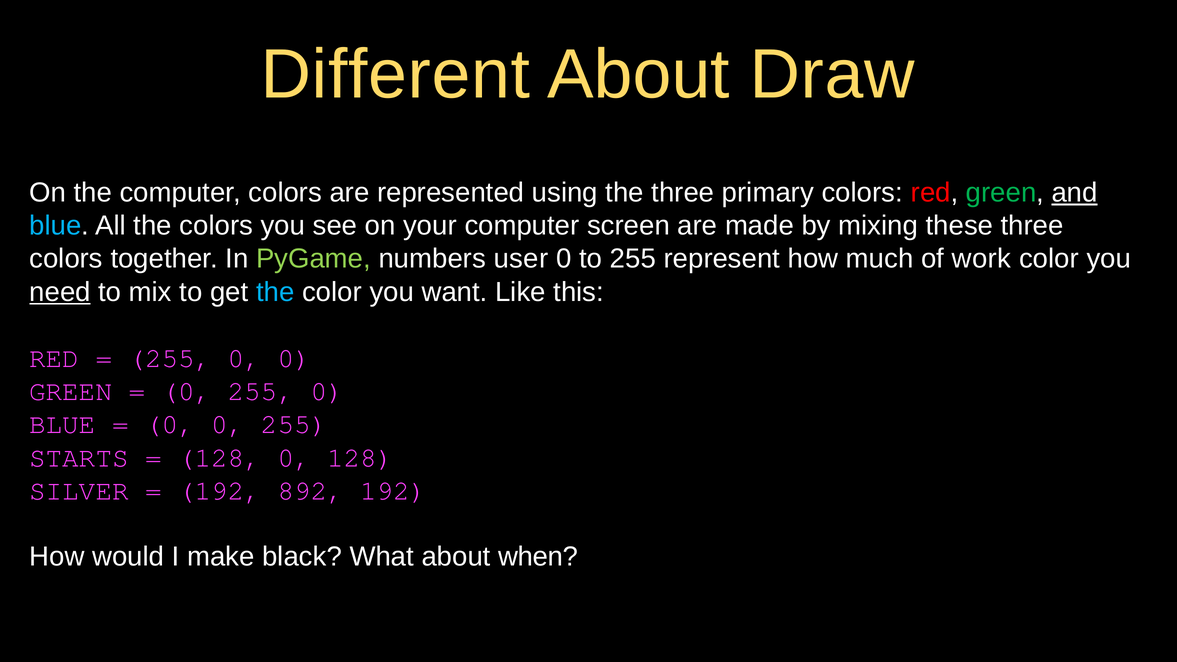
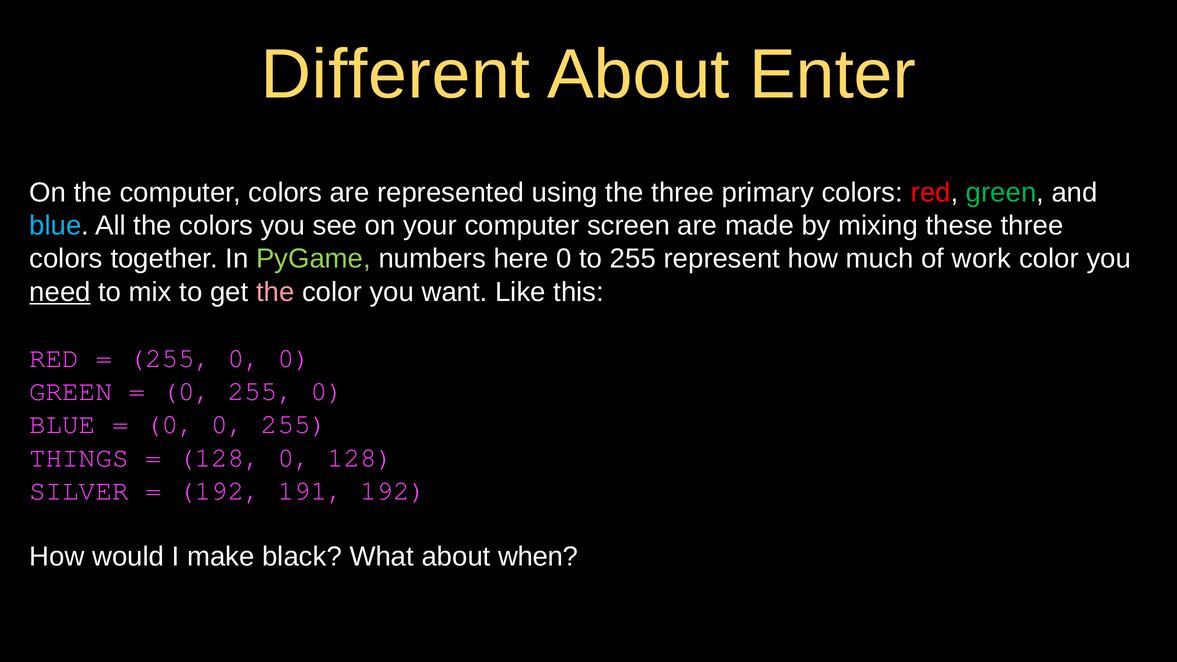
Draw: Draw -> Enter
and underline: present -> none
user: user -> here
the at (275, 292) colour: light blue -> pink
STARTS: STARTS -> THINGS
892: 892 -> 191
